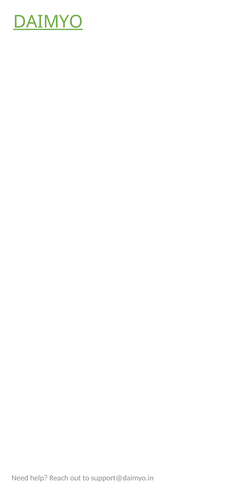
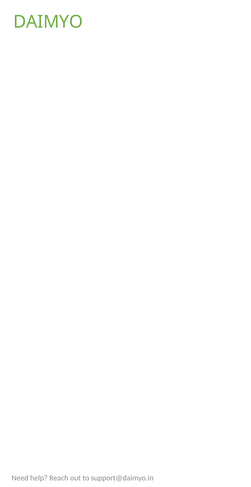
DAIMYO underline: present -> none
